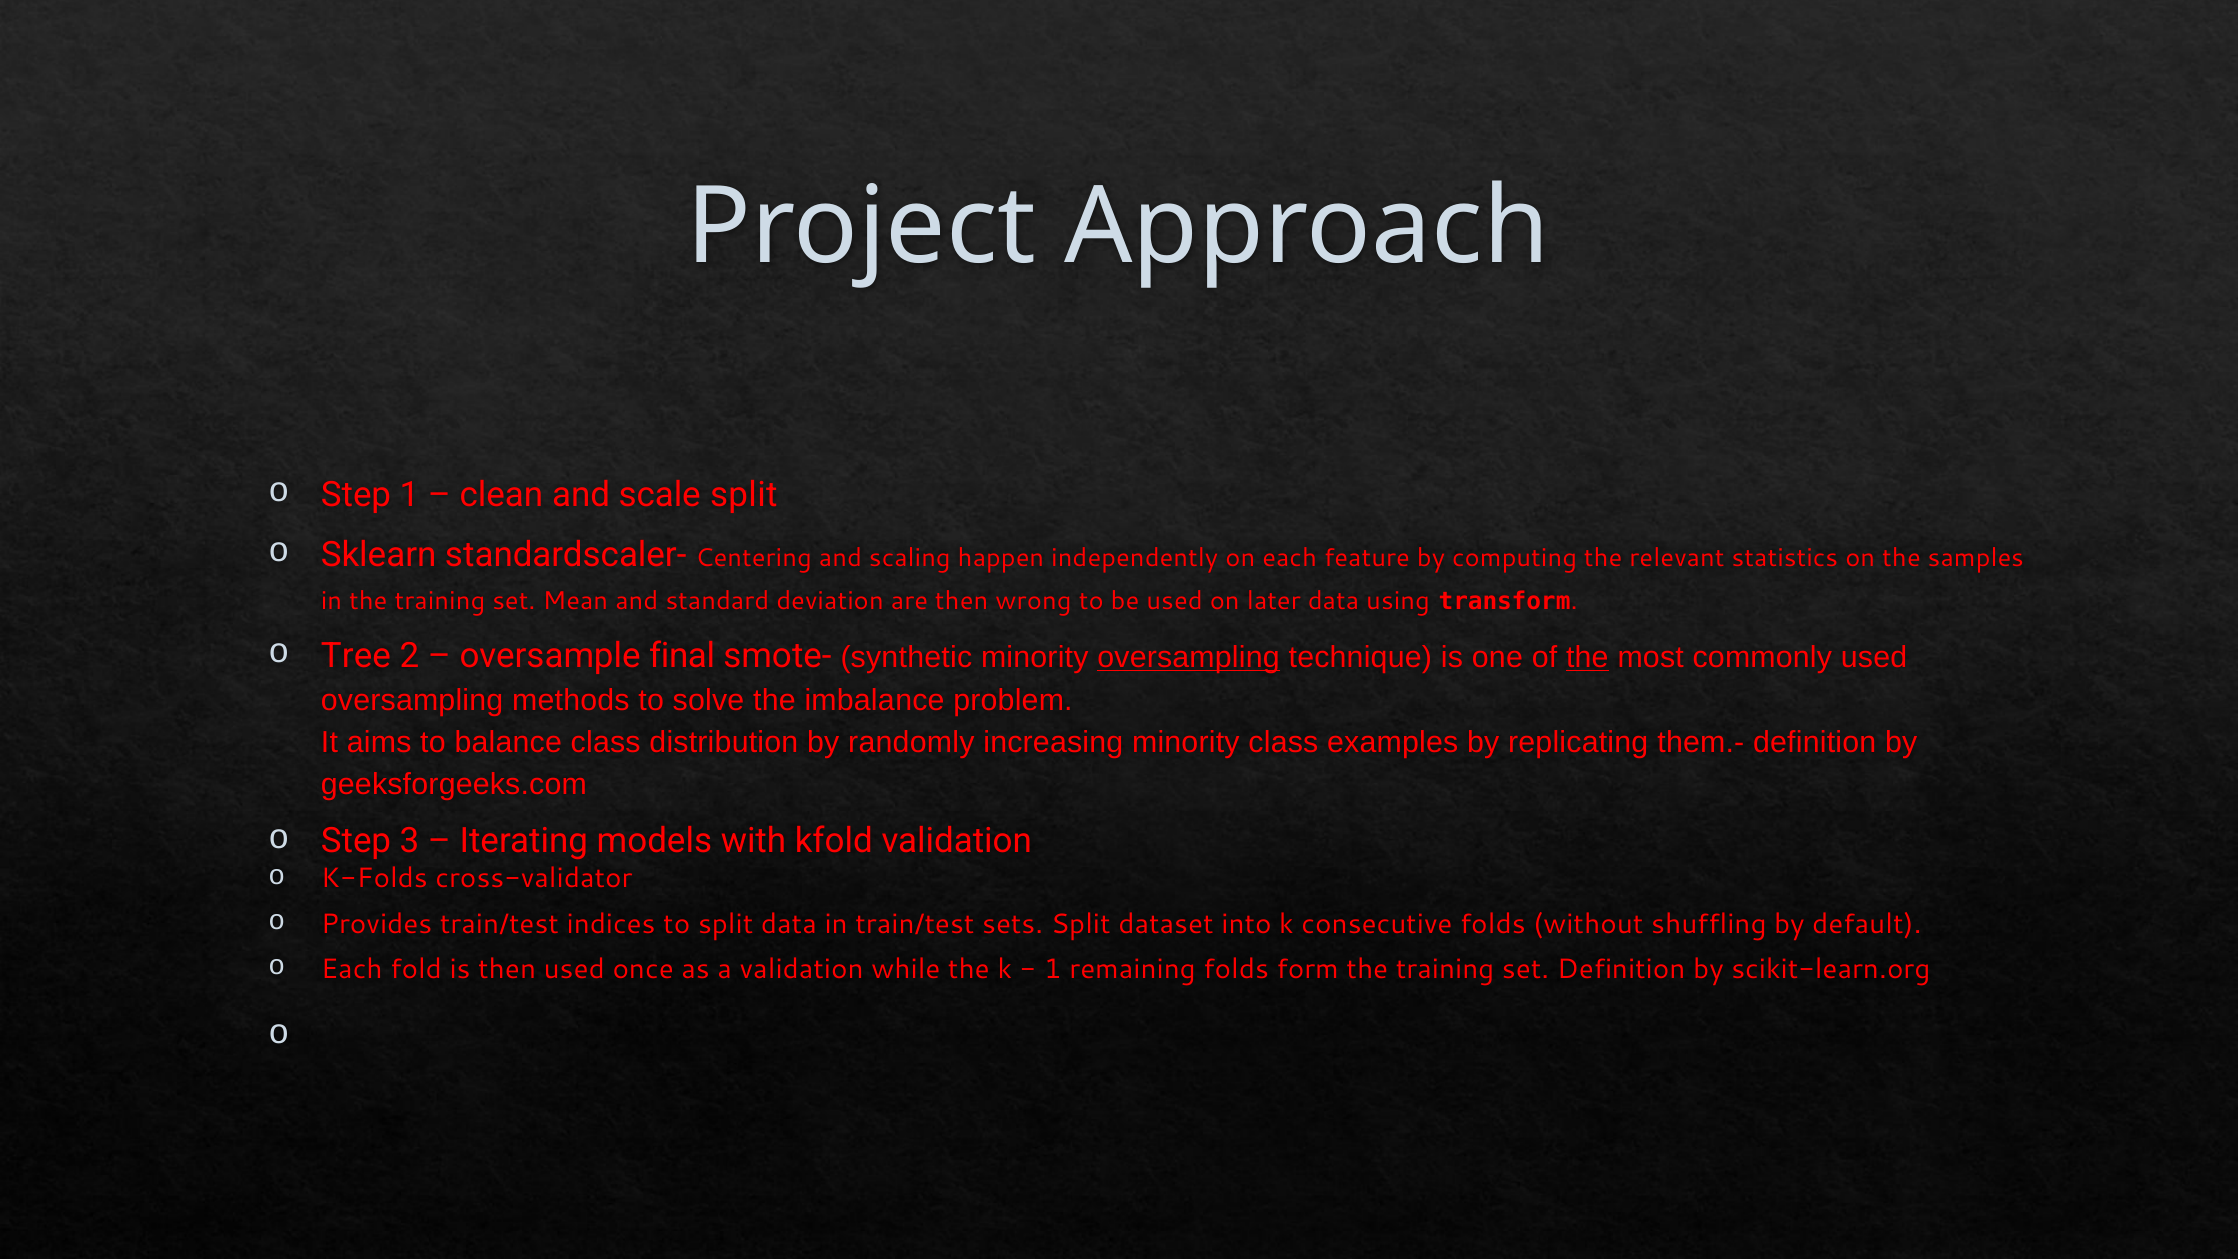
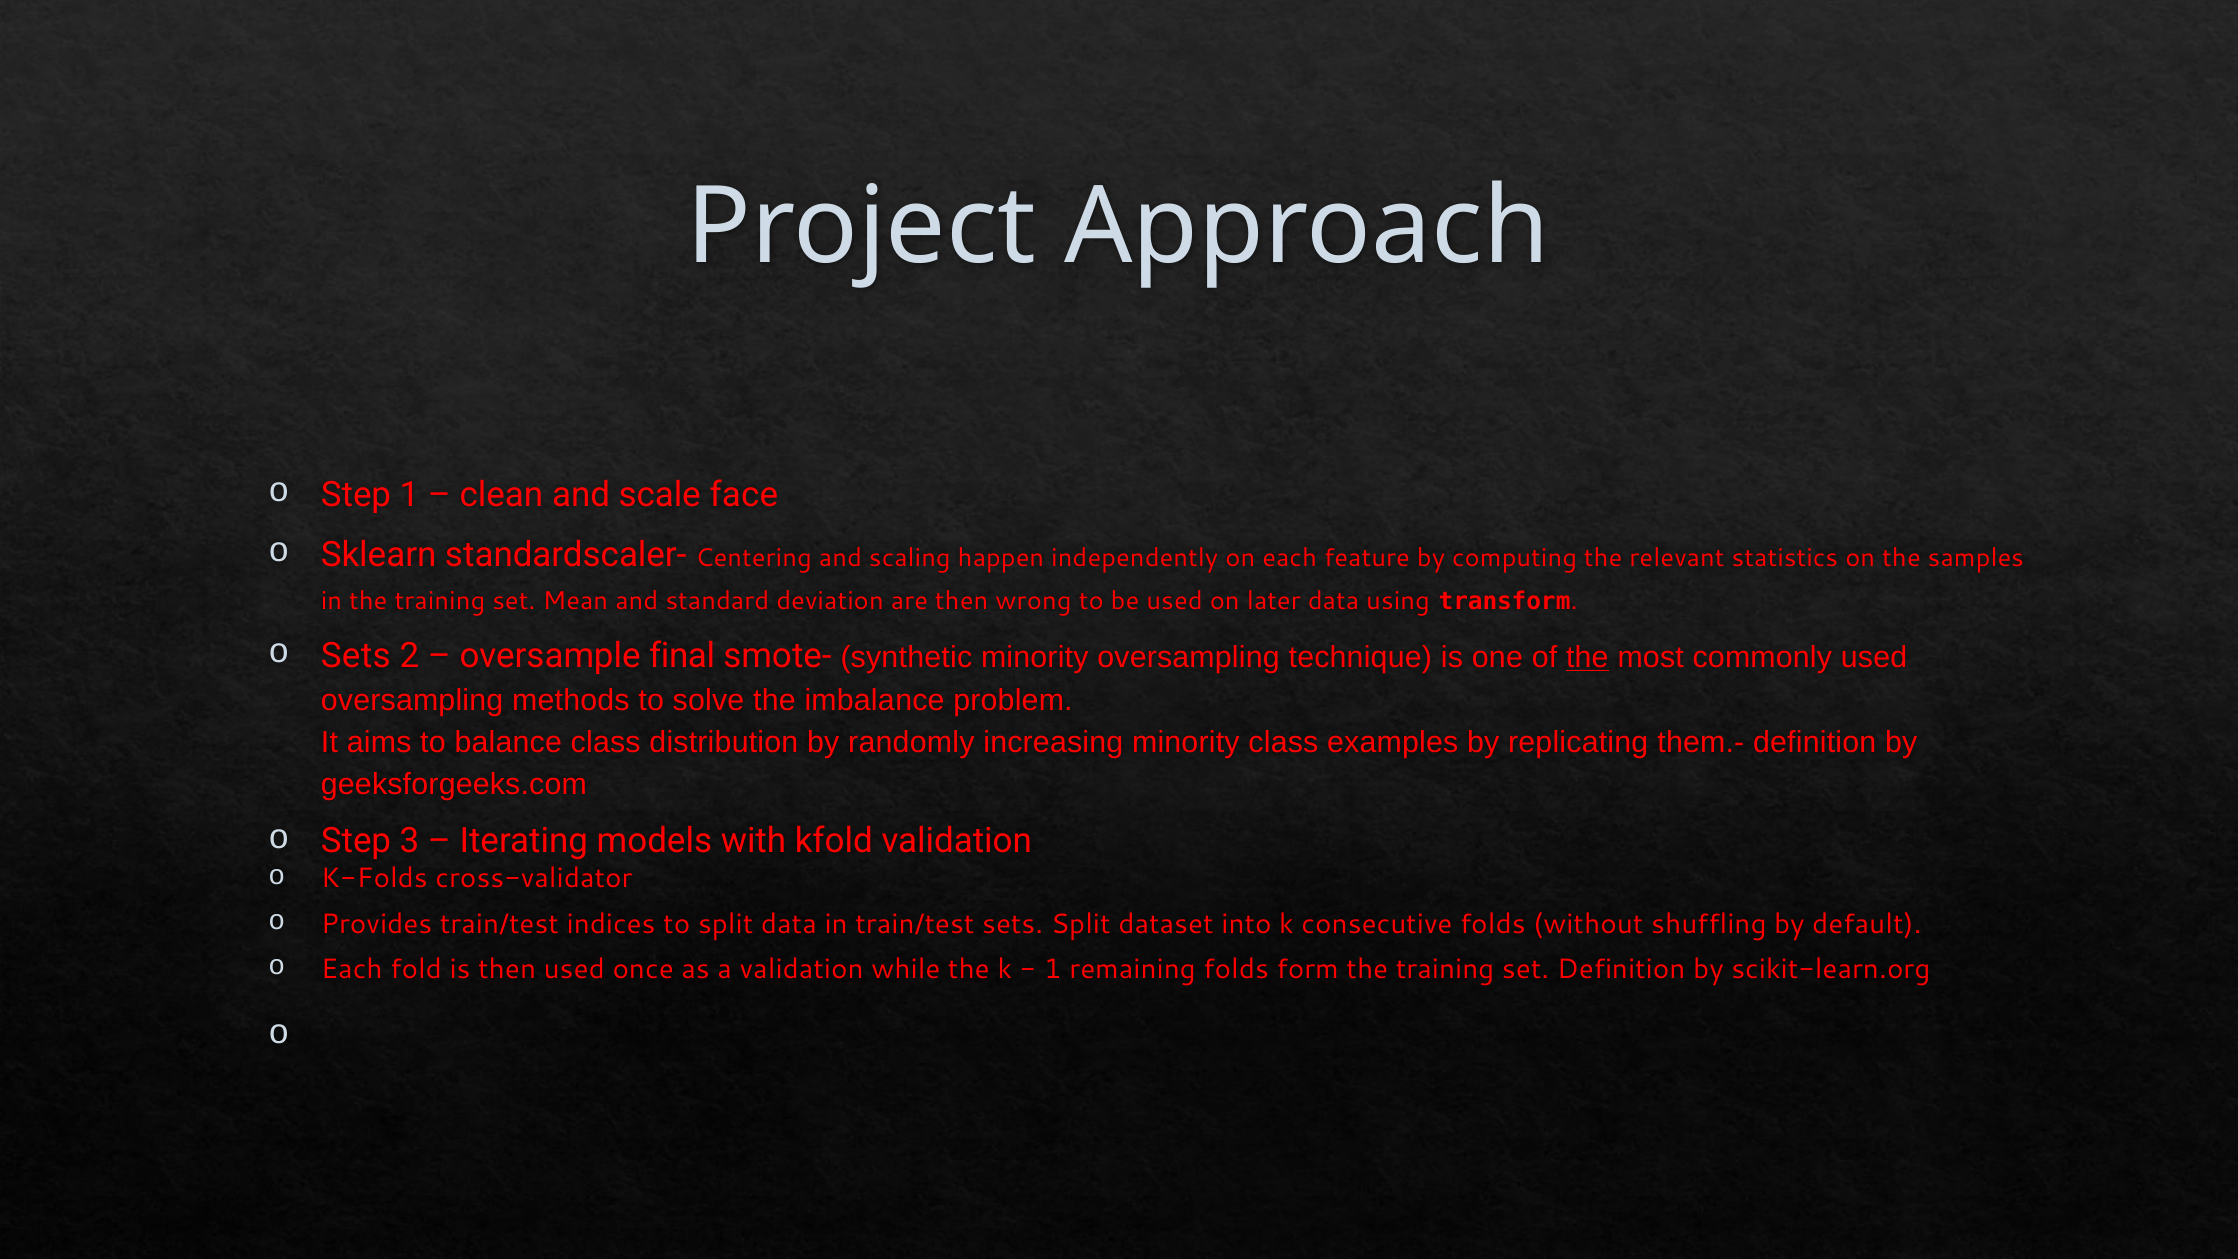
scale split: split -> face
Tree at (356, 656): Tree -> Sets
oversampling at (1189, 657) underline: present -> none
